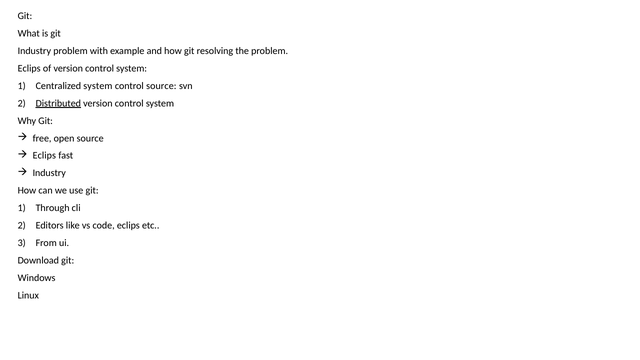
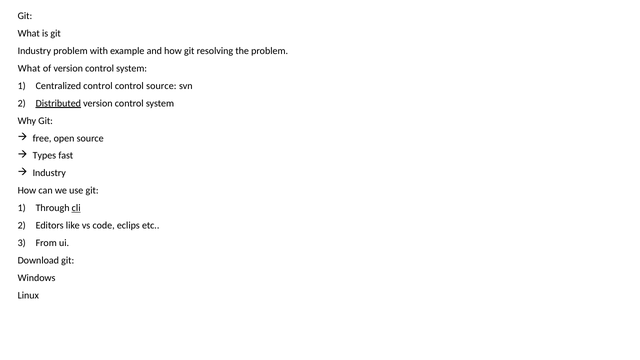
Eclips at (29, 68): Eclips -> What
Centralized system: system -> control
Eclips at (44, 156): Eclips -> Types
cli underline: none -> present
